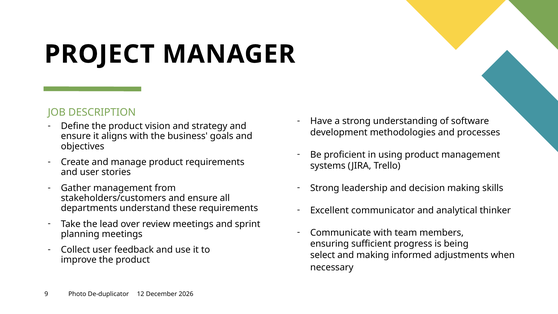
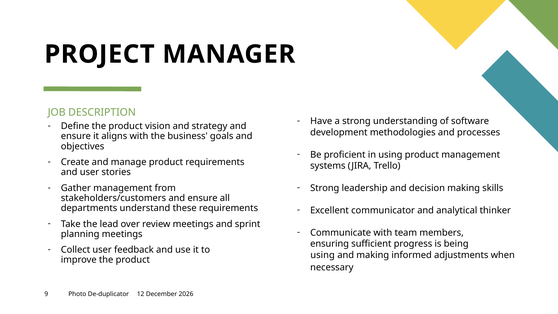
select at (323, 255): select -> using
